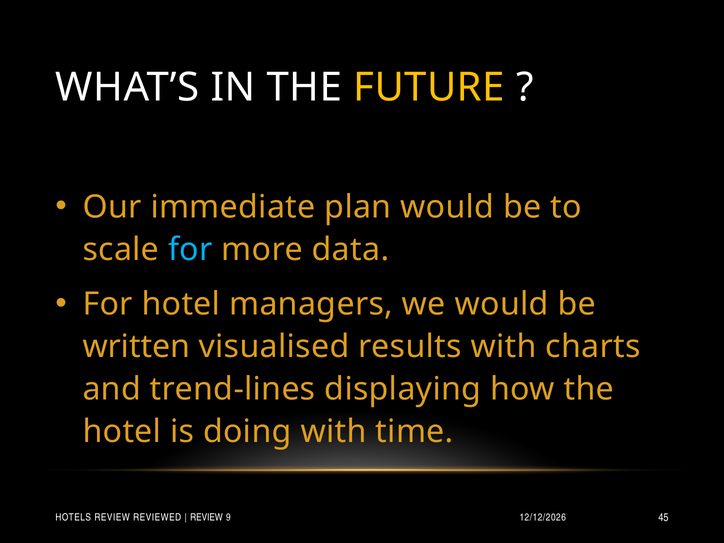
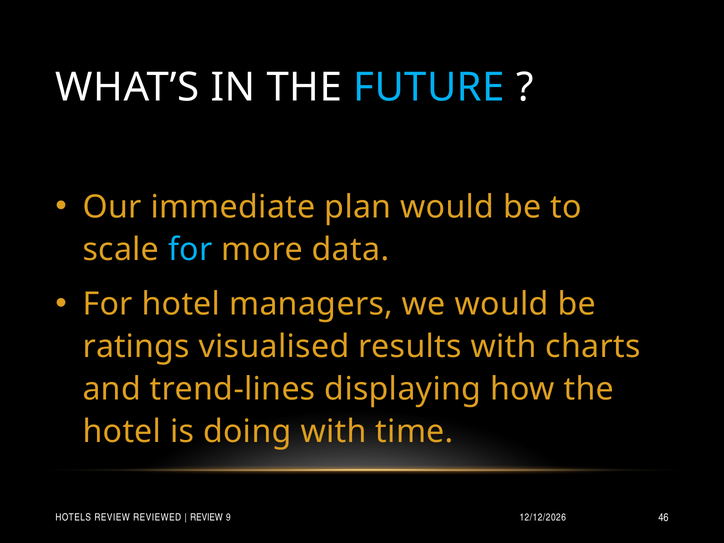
FUTURE colour: yellow -> light blue
written: written -> ratings
45: 45 -> 46
